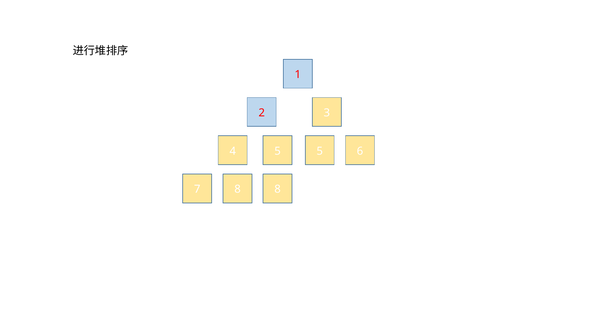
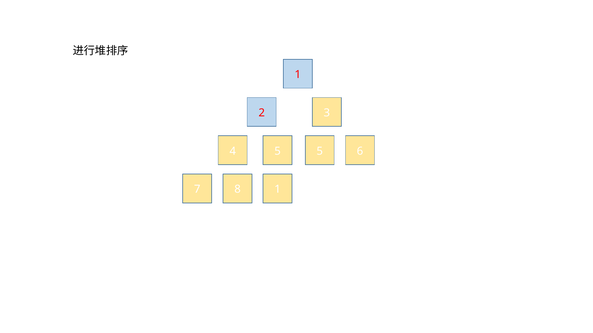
8 8: 8 -> 1
